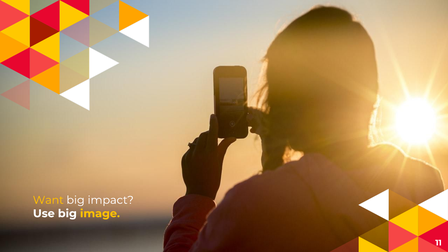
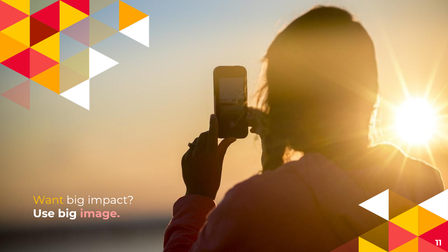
image colour: yellow -> pink
